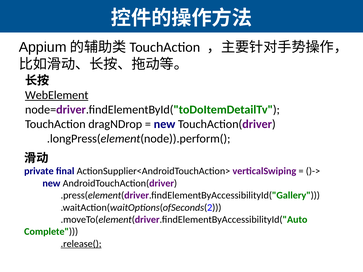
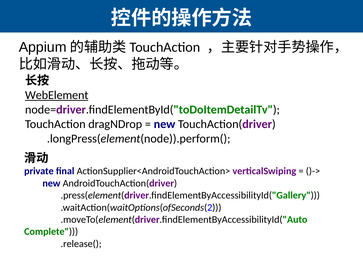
.release( underline: present -> none
